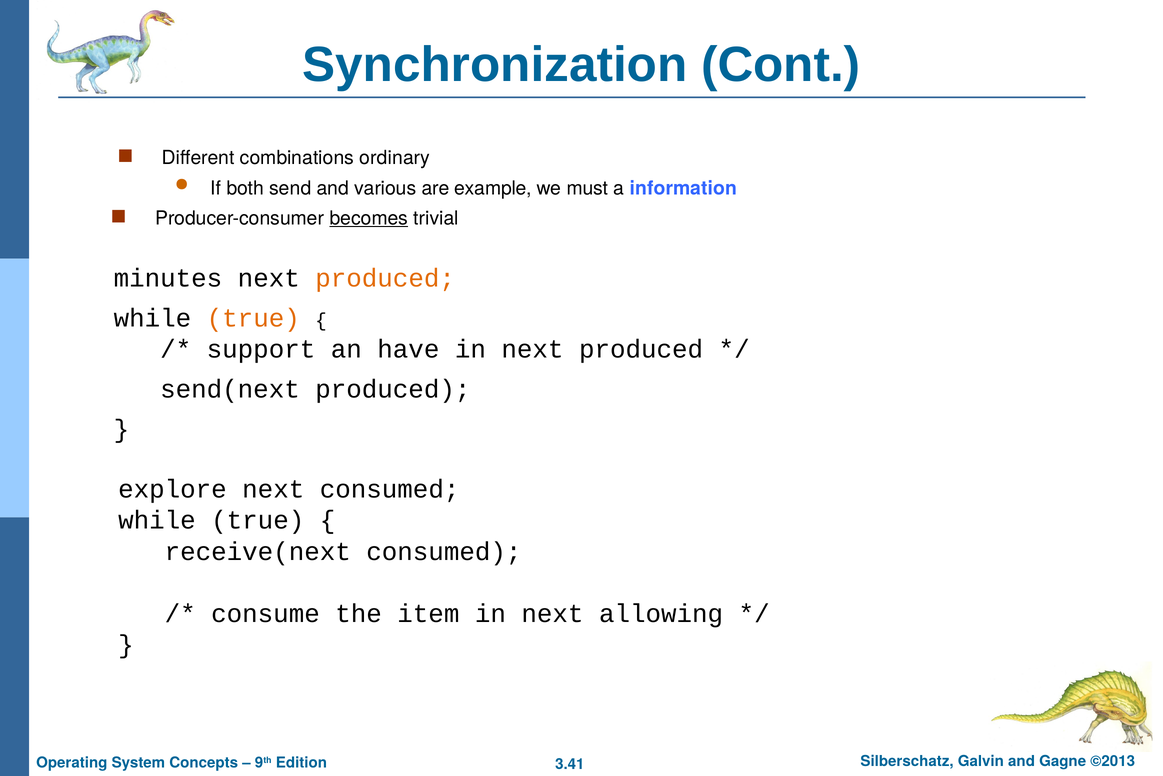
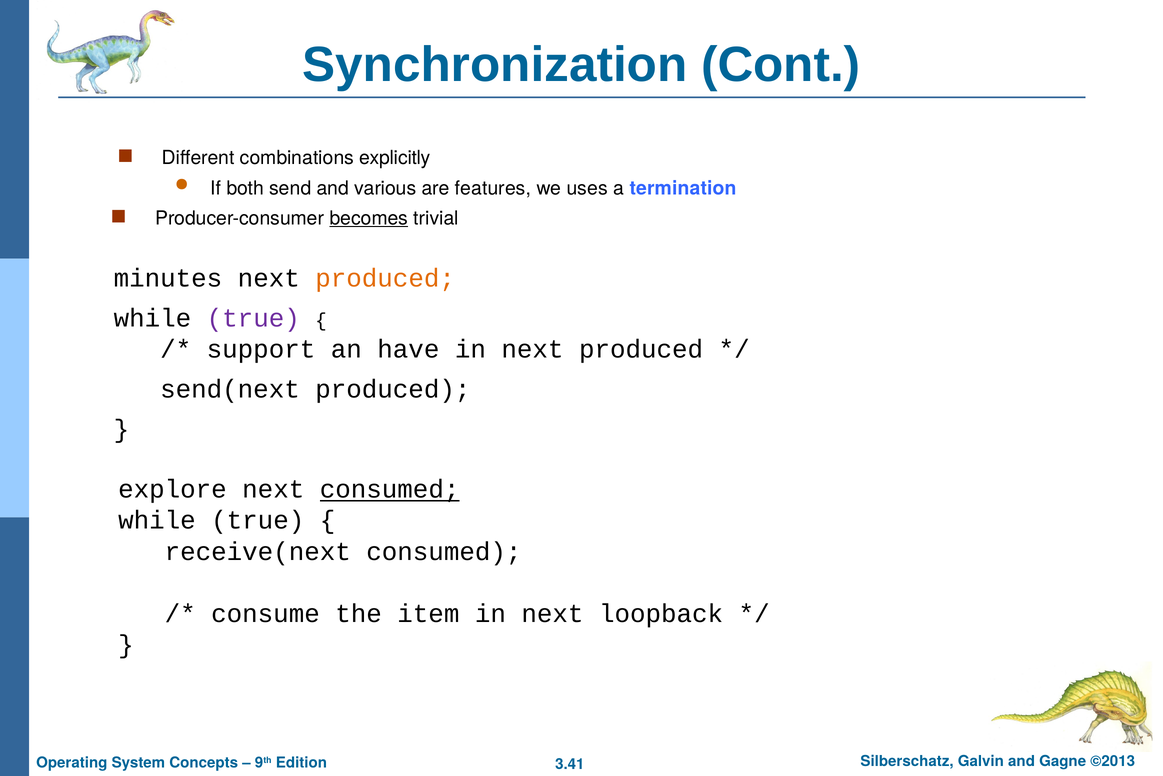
ordinary: ordinary -> explicitly
example: example -> features
must: must -> uses
information: information -> termination
true at (253, 318) colour: orange -> purple
consumed at (390, 489) underline: none -> present
allowing: allowing -> loopback
